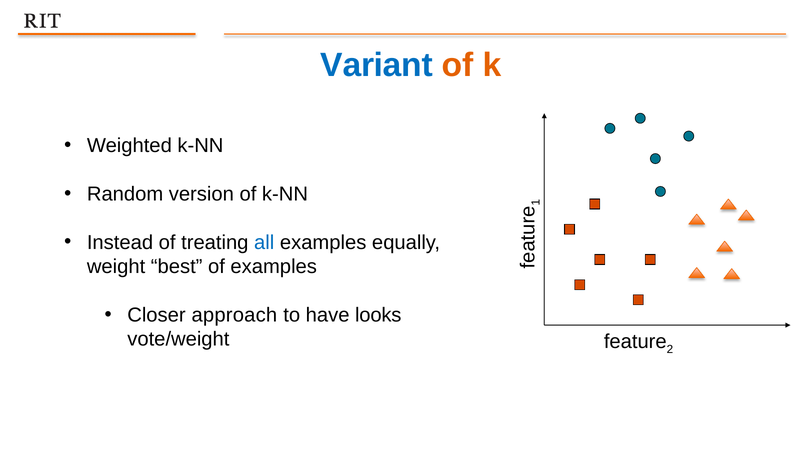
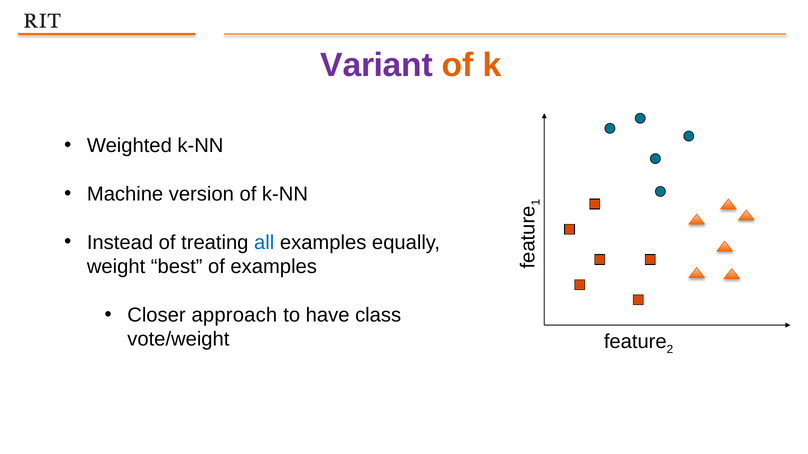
Variant colour: blue -> purple
Random: Random -> Machine
looks: looks -> class
